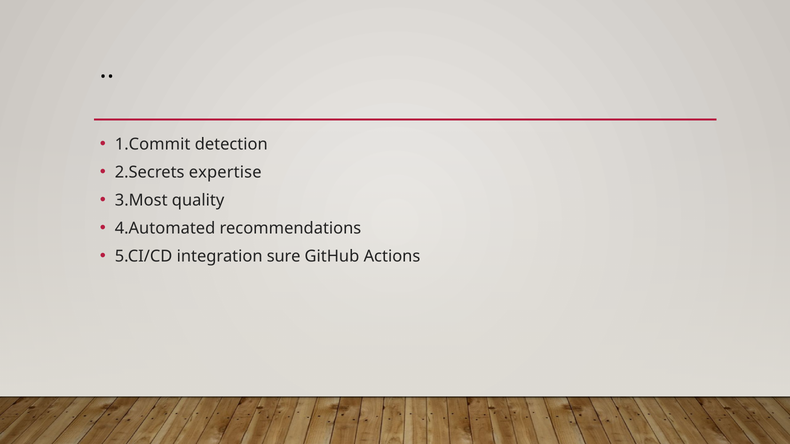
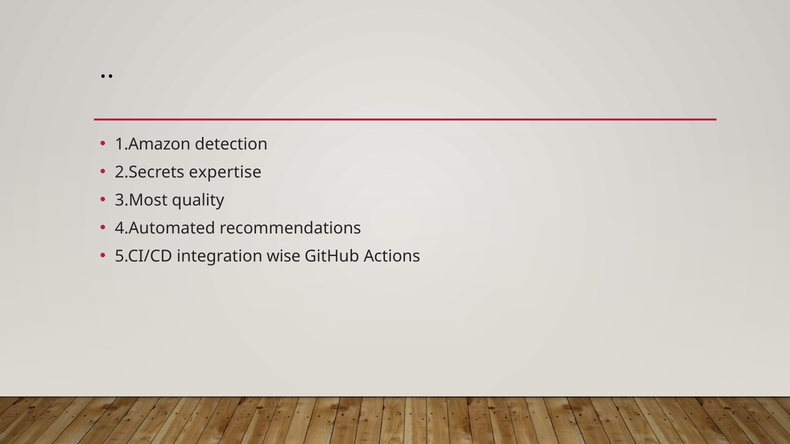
1.Commit: 1.Commit -> 1.Amazon
sure: sure -> wise
